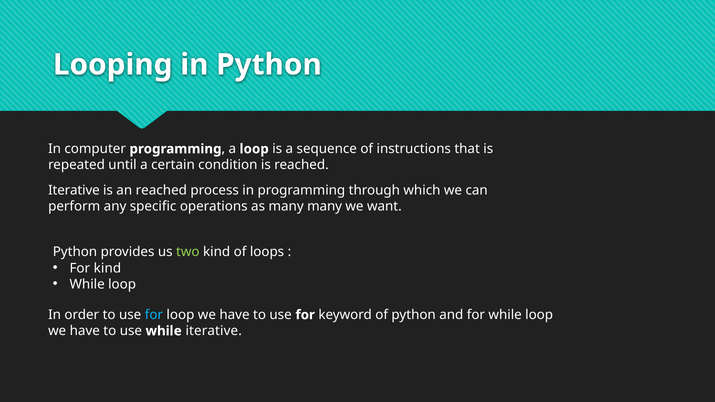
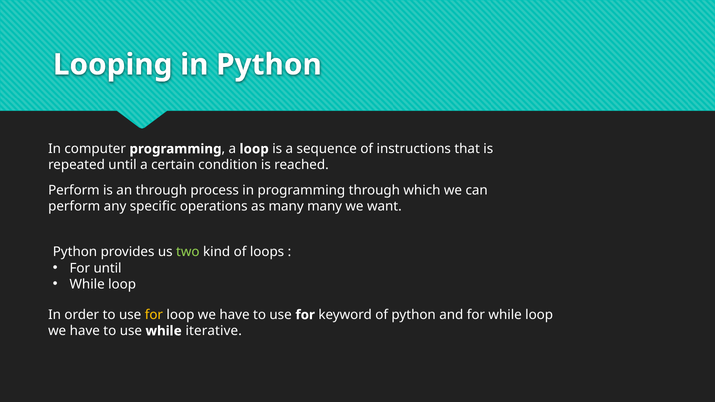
Iterative at (74, 190): Iterative -> Perform
an reached: reached -> through
For kind: kind -> until
for at (154, 315) colour: light blue -> yellow
